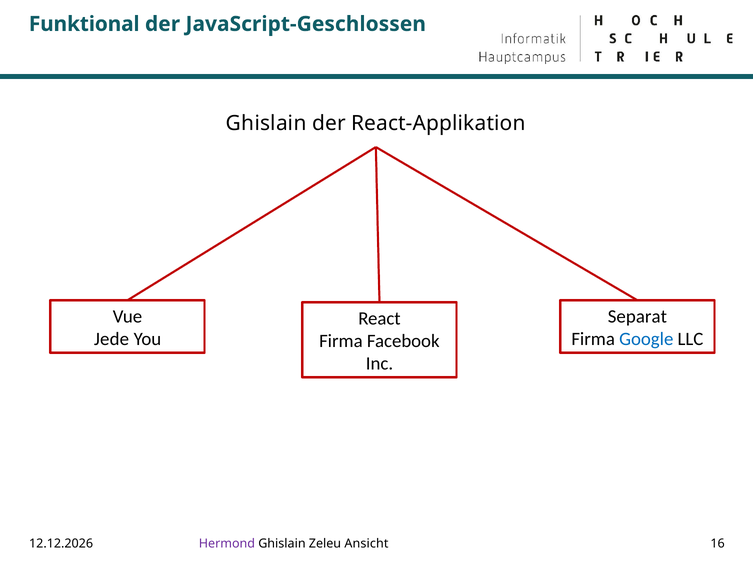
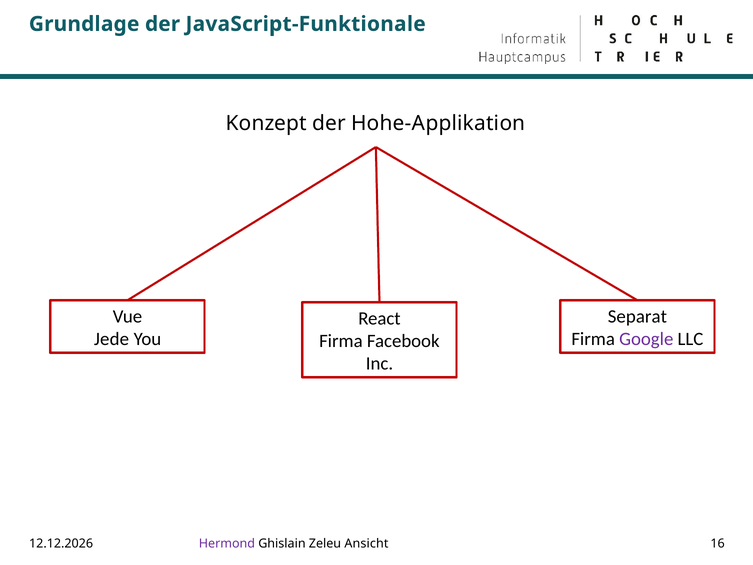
Funktional: Funktional -> Grundlage
JavaScript-Geschlossen: JavaScript-Geschlossen -> JavaScript-Funktionale
Ghislain at (266, 123): Ghislain -> Konzept
React-Applikation: React-Applikation -> Hohe-Applikation
Google colour: blue -> purple
